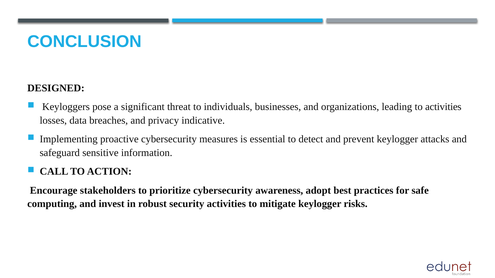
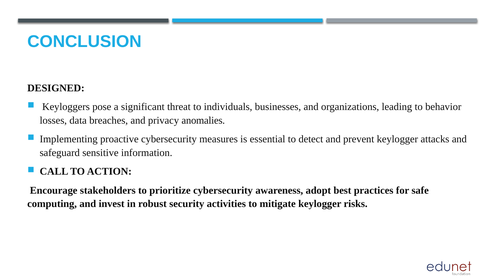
to activities: activities -> behavior
indicative: indicative -> anomalies
